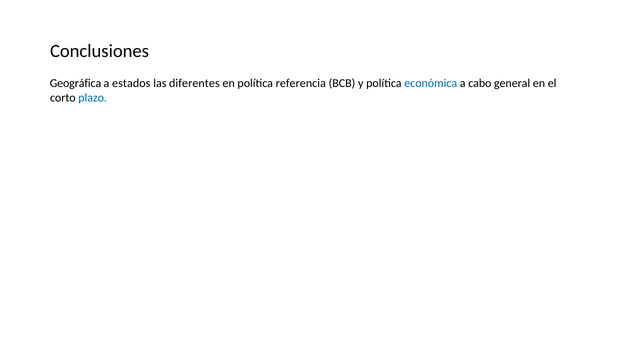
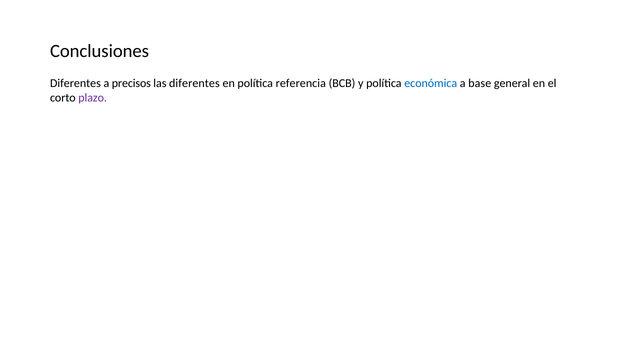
Geográfica at (76, 83): Geográfica -> Diferentes
estados: estados -> precisos
cabo: cabo -> base
plazo colour: blue -> purple
